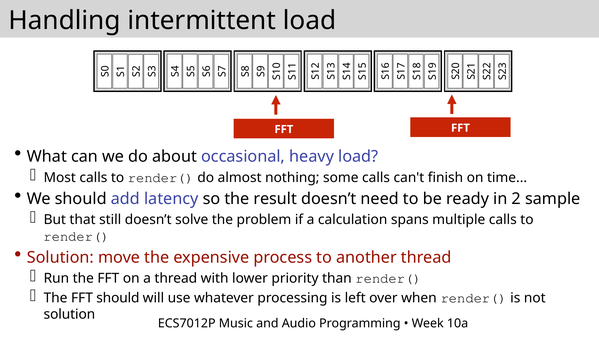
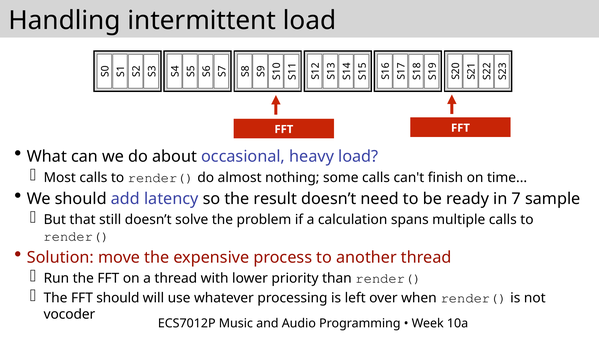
in 2: 2 -> 7
solution at (69, 314): solution -> vocoder
